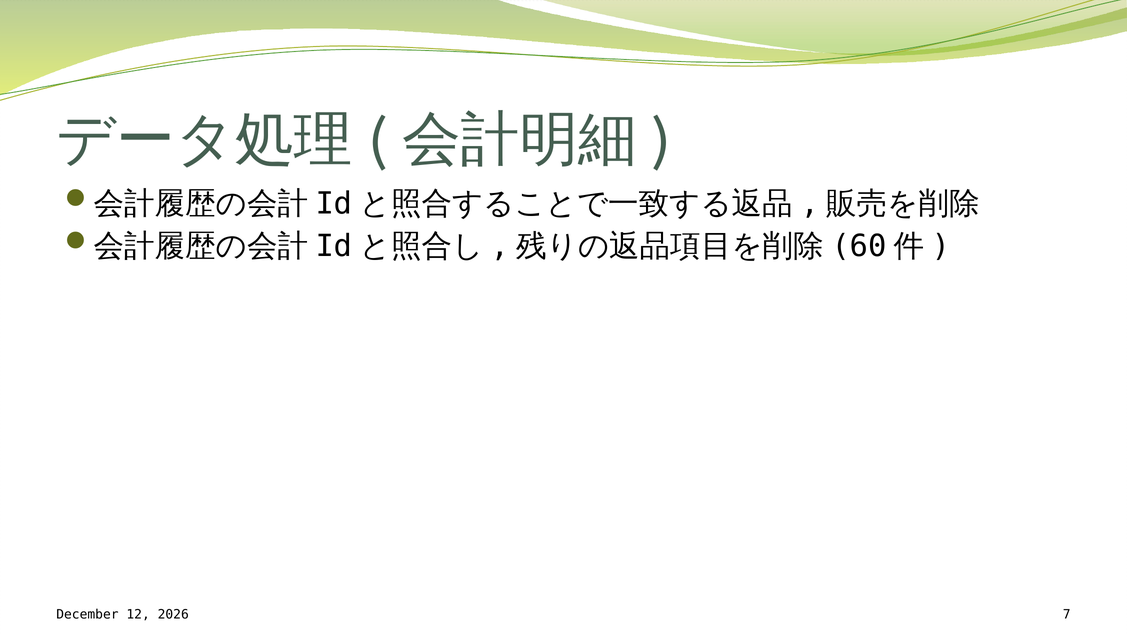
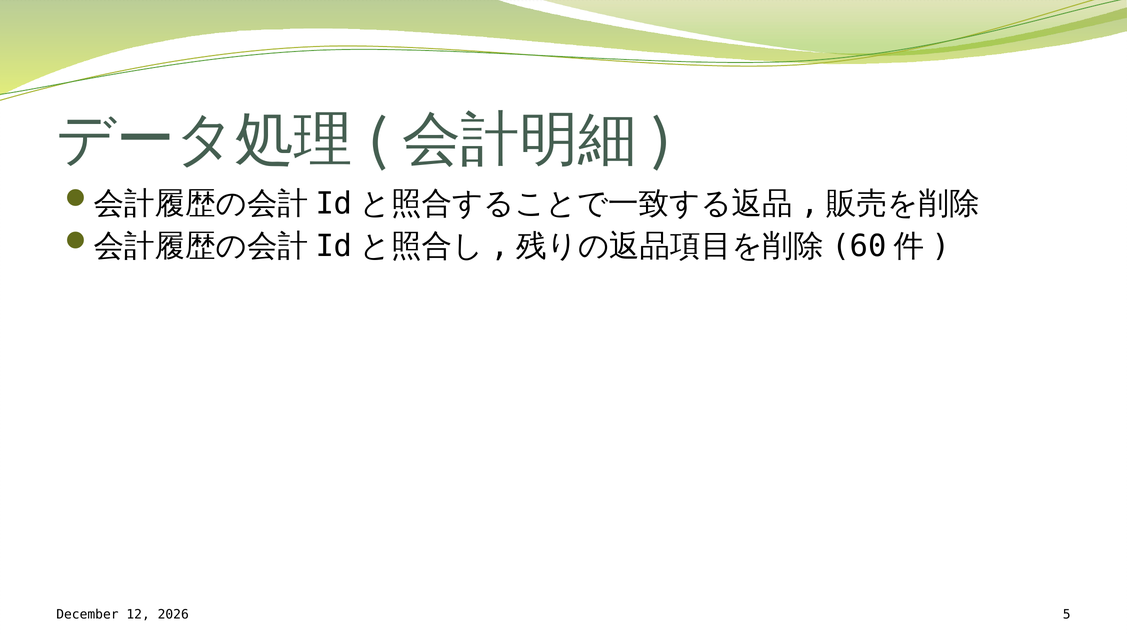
7: 7 -> 5
